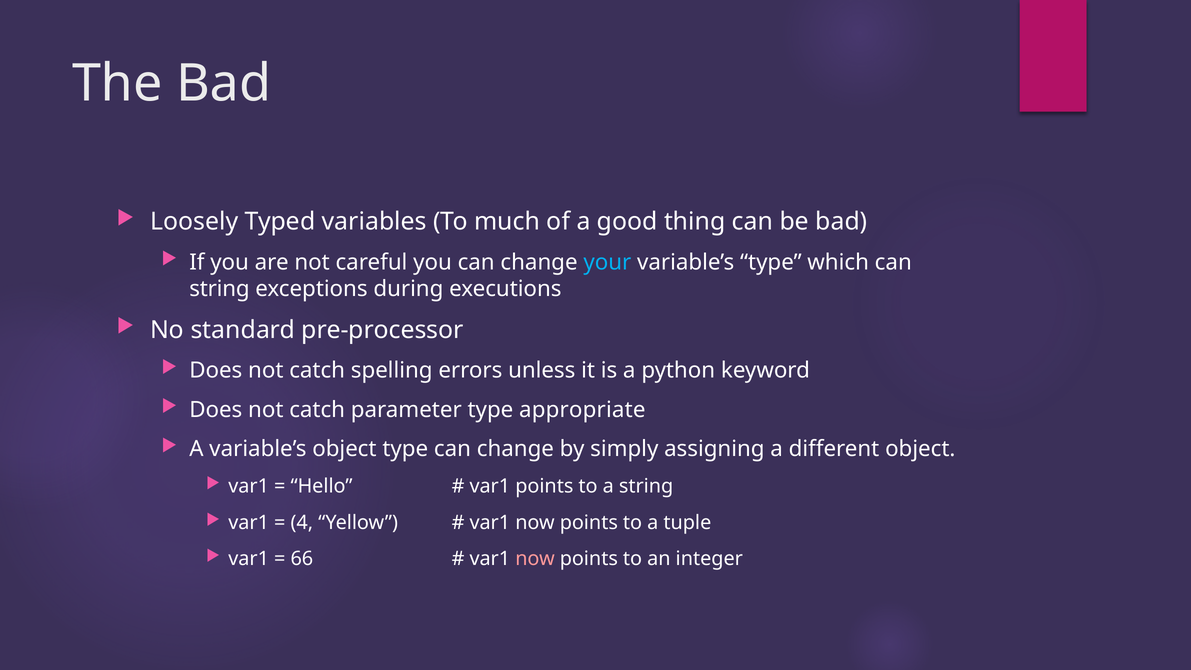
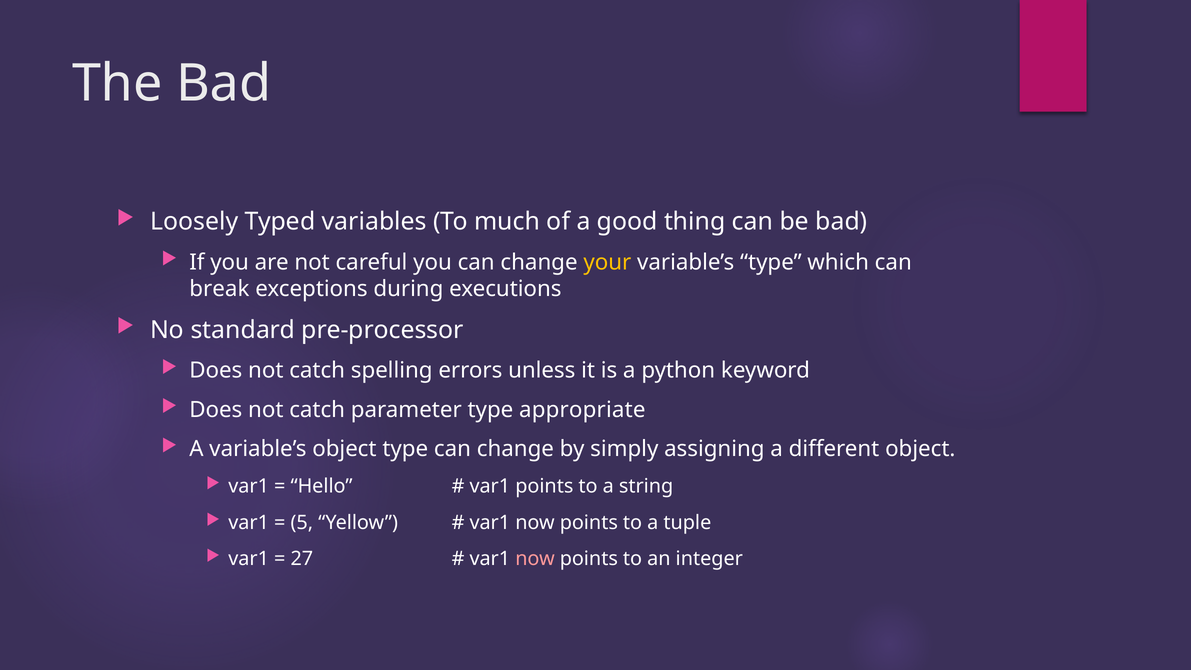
your colour: light blue -> yellow
string at (219, 289): string -> break
4: 4 -> 5
66: 66 -> 27
